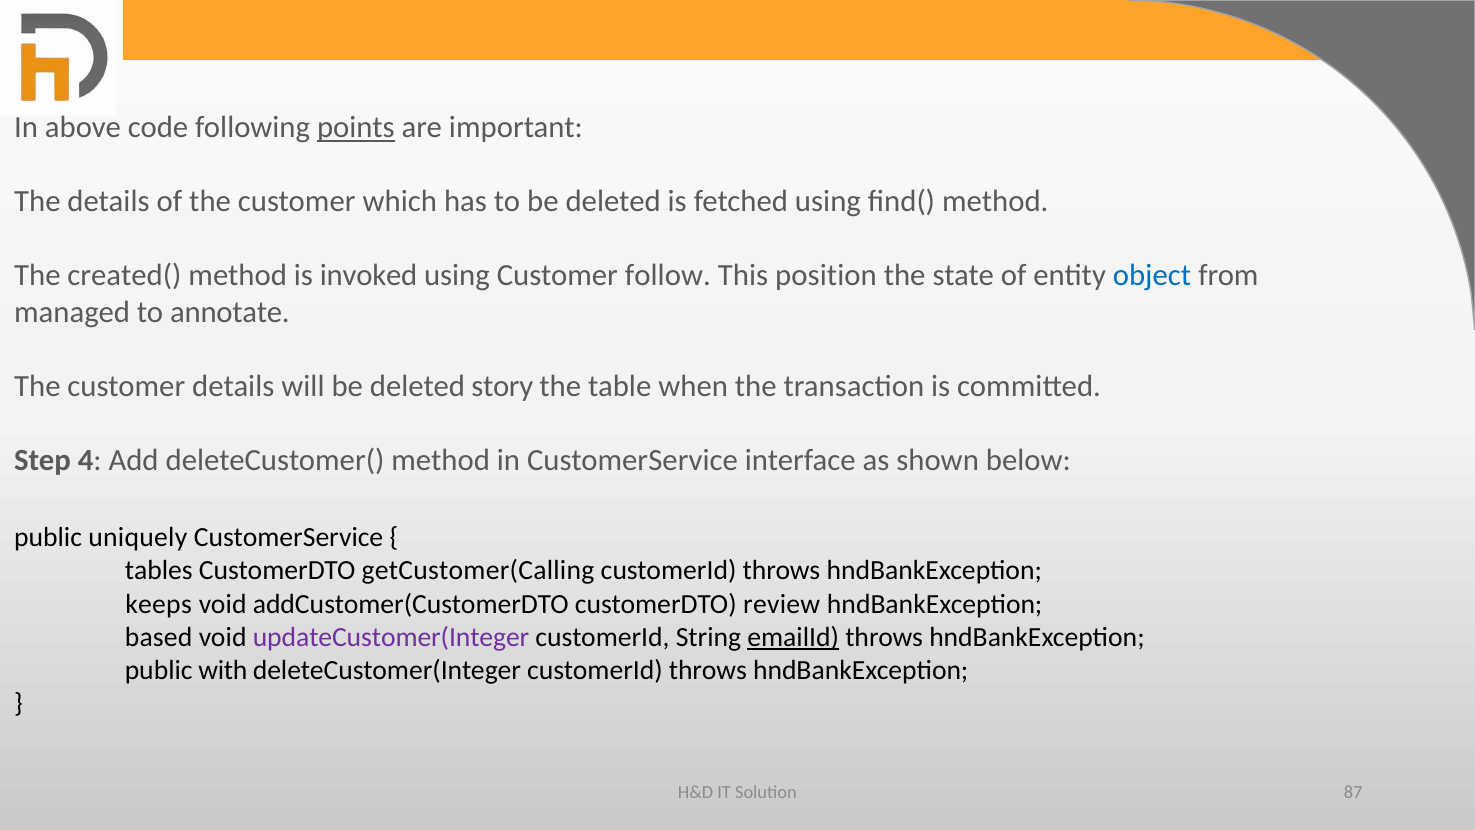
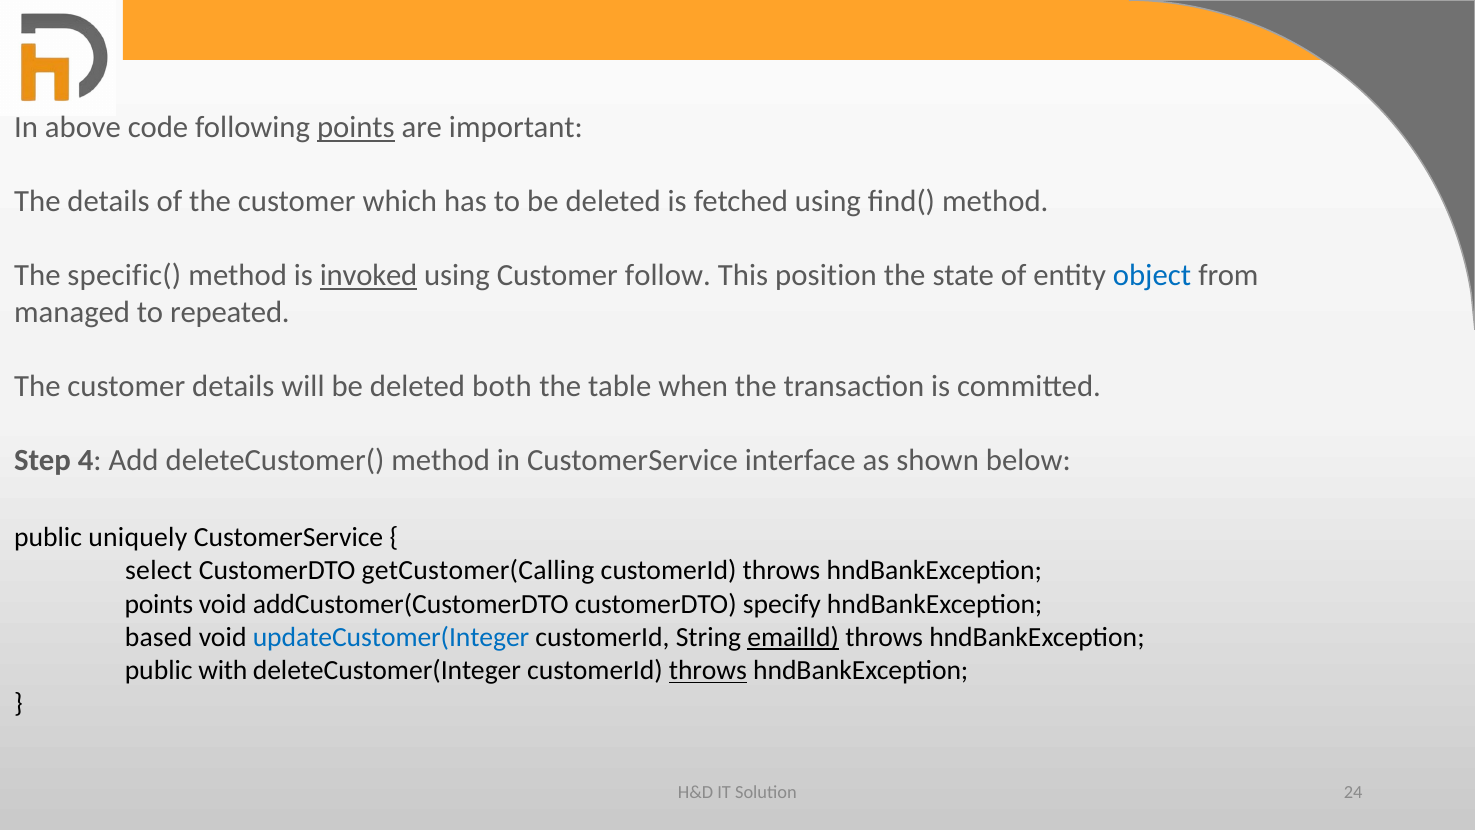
created(: created( -> specific(
invoked underline: none -> present
annotate: annotate -> repeated
story: story -> both
tables: tables -> select
keeps at (159, 604): keeps -> points
review: review -> specify
updateCustomer(Integer colour: purple -> blue
throws at (708, 670) underline: none -> present
87: 87 -> 24
